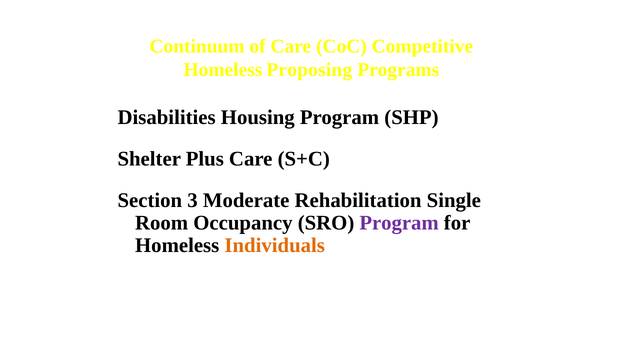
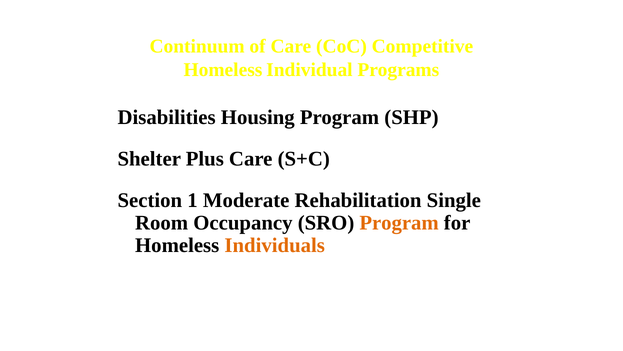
Proposing: Proposing -> Individual
3: 3 -> 1
Program at (399, 223) colour: purple -> orange
